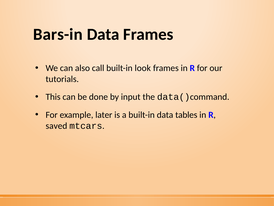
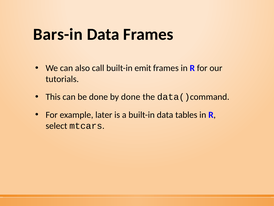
look: look -> emit
by input: input -> done
saved: saved -> select
